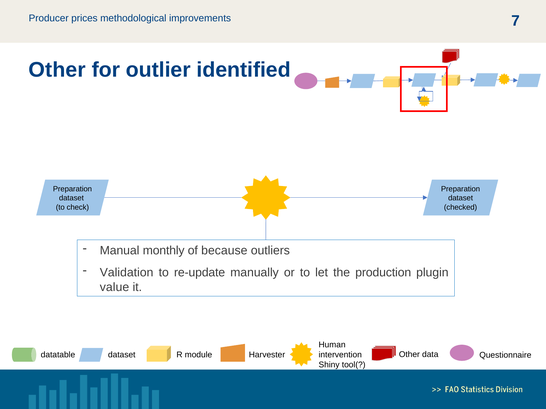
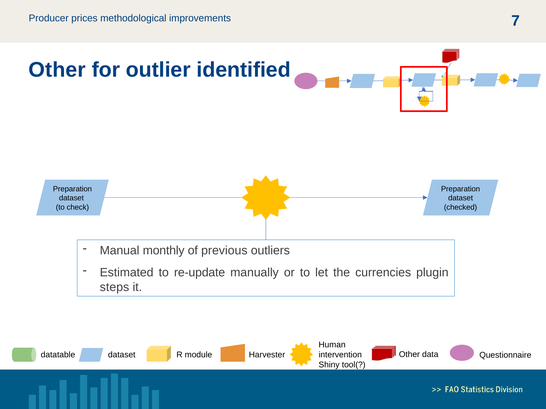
because: because -> previous
Validation: Validation -> Estimated
production: production -> currencies
value: value -> steps
